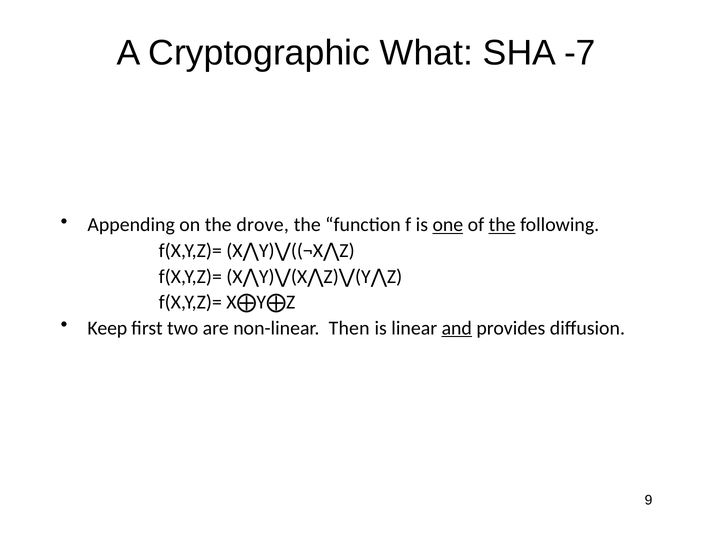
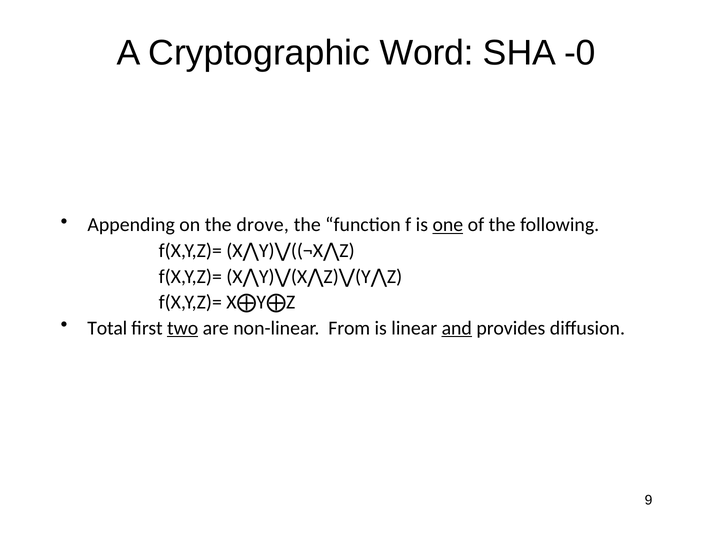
What: What -> Word
-7: -7 -> -0
the at (502, 225) underline: present -> none
Keep: Keep -> Total
two underline: none -> present
Then: Then -> From
